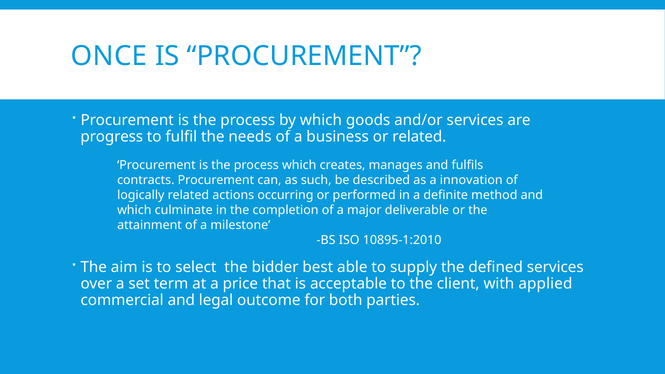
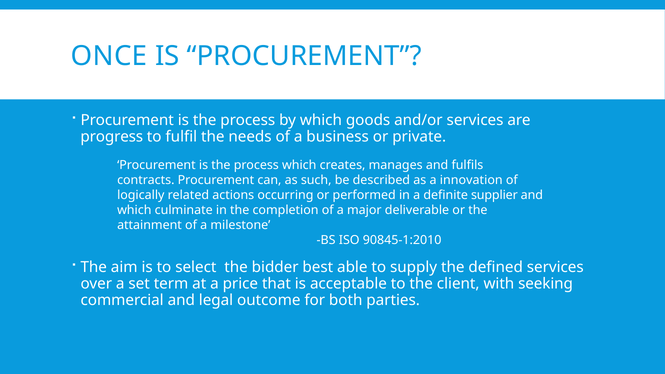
or related: related -> private
method: method -> supplier
10895-1:2010: 10895-1:2010 -> 90845-1:2010
applied: applied -> seeking
